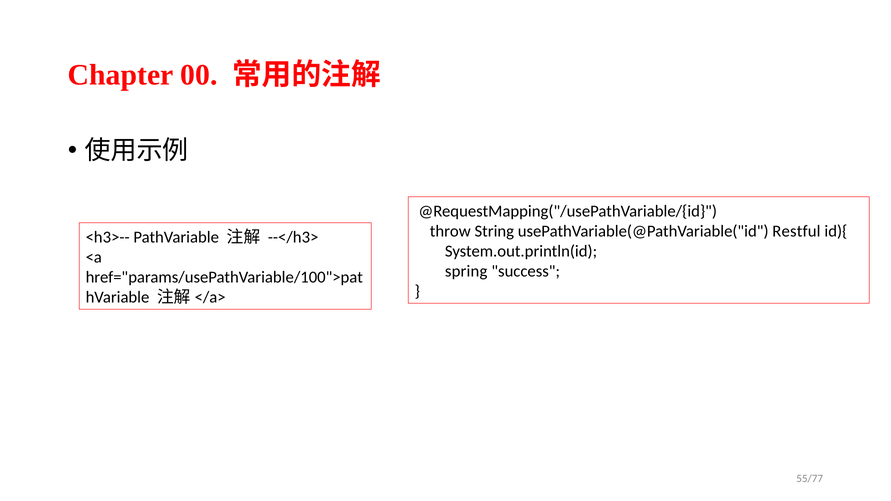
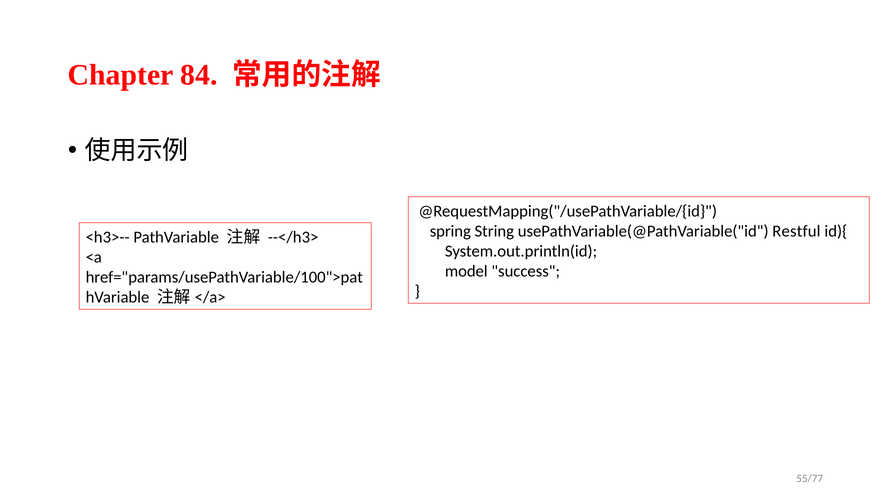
00: 00 -> 84
throw: throw -> spring
spring: spring -> model
